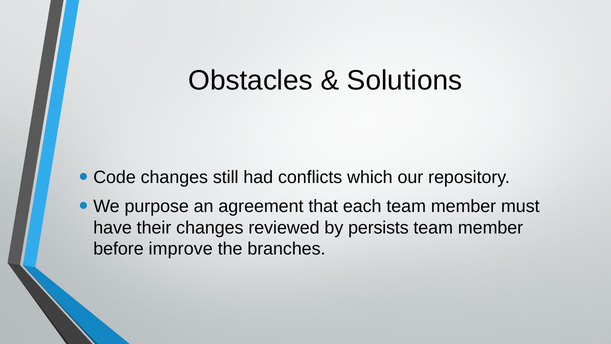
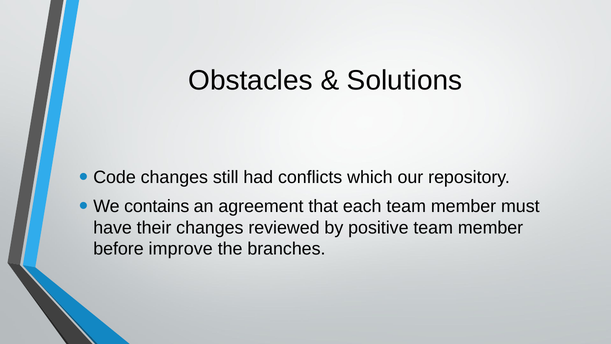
purpose: purpose -> contains
persists: persists -> positive
